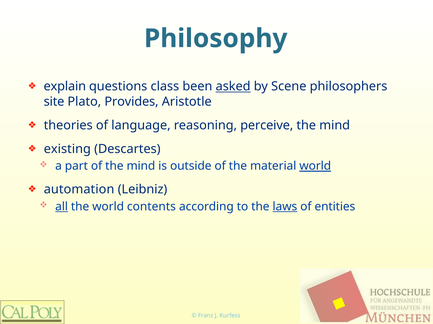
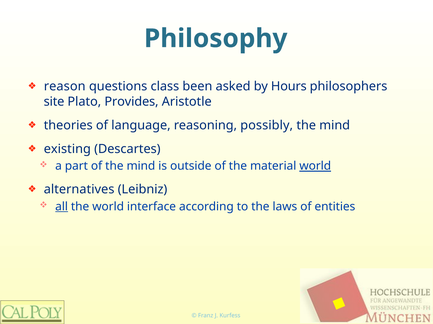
explain: explain -> reason
asked underline: present -> none
Scene: Scene -> Hours
perceive: perceive -> possibly
automation: automation -> alternatives
contents: contents -> interface
laws underline: present -> none
